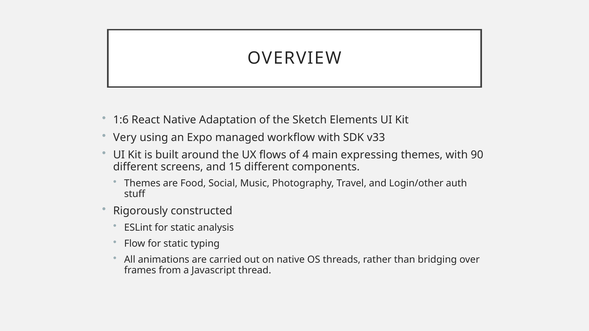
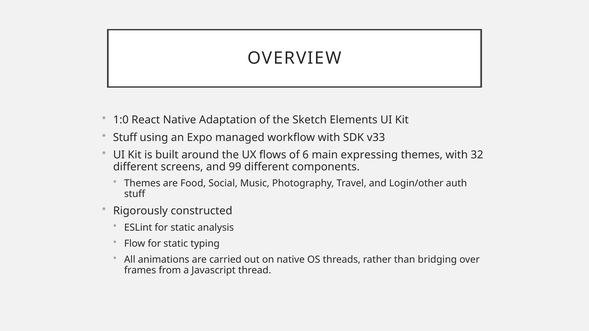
1:6: 1:6 -> 1:0
Very at (125, 138): Very -> Stuff
4: 4 -> 6
90: 90 -> 32
15: 15 -> 99
